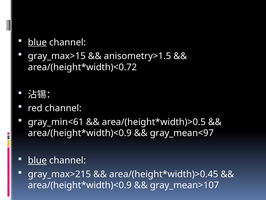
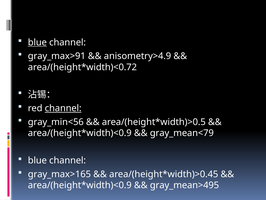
gray_max>15: gray_max>15 -> gray_max>91
anisometry>1.5: anisometry>1.5 -> anisometry>4.9
channel at (63, 108) underline: none -> present
gray_min<61: gray_min<61 -> gray_min<56
gray_mean<97: gray_mean<97 -> gray_mean<79
blue at (37, 160) underline: present -> none
gray_max>215: gray_max>215 -> gray_max>165
gray_mean>107: gray_mean>107 -> gray_mean>495
